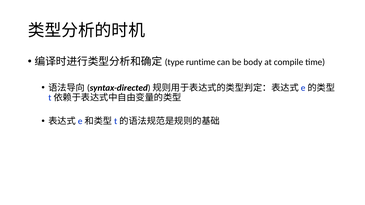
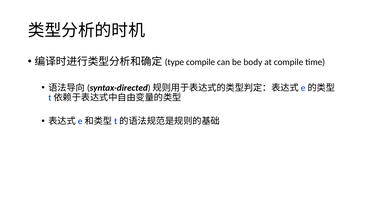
runtime at (201, 62): runtime -> compile
